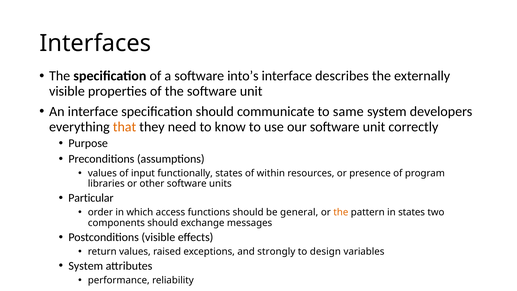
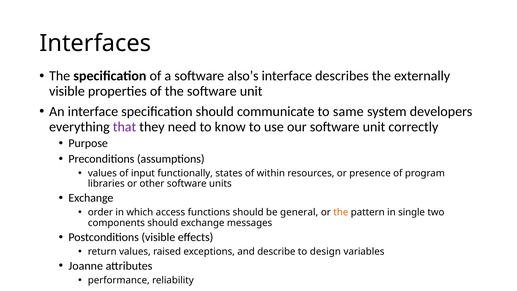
into’s: into’s -> also’s
that colour: orange -> purple
Particular at (91, 198): Particular -> Exchange
in states: states -> single
strongly: strongly -> describe
System at (86, 266): System -> Joanne
